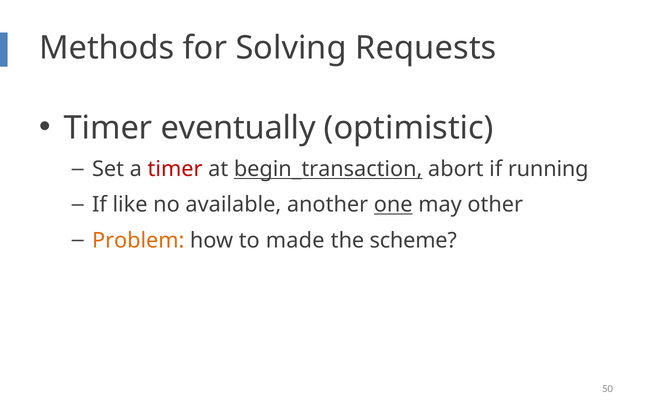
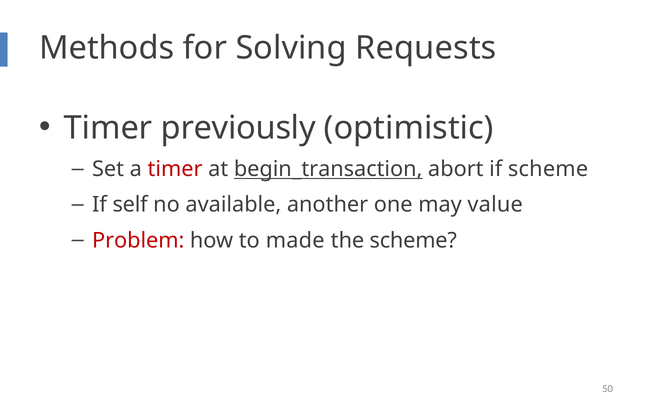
eventually: eventually -> previously
if running: running -> scheme
like: like -> self
one underline: present -> none
other: other -> value
Problem colour: orange -> red
